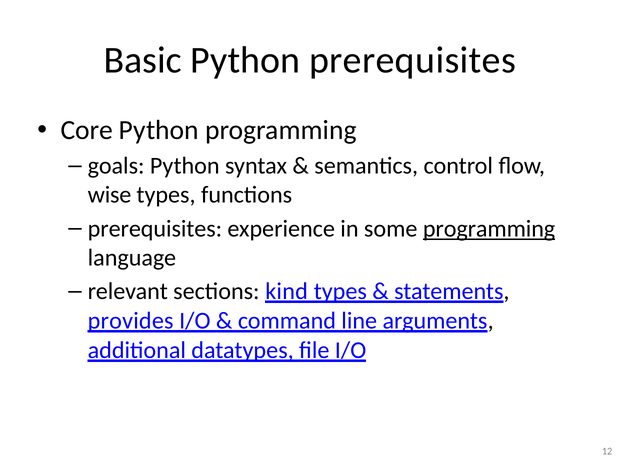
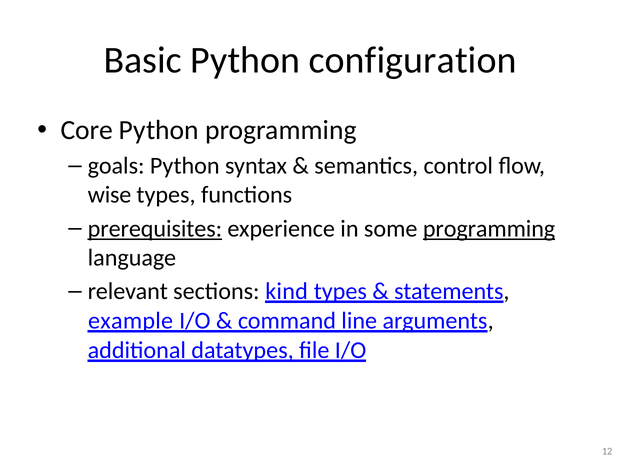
Python prerequisites: prerequisites -> configuration
prerequisites at (155, 229) underline: none -> present
provides: provides -> example
